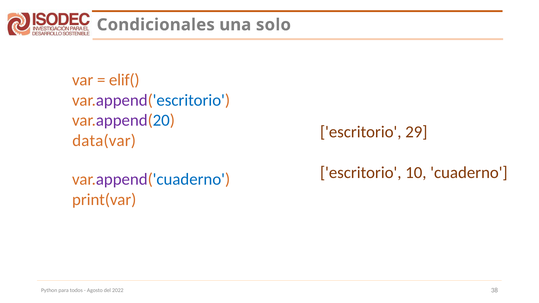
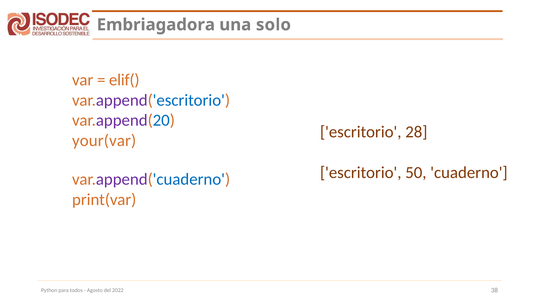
Condicionales: Condicionales -> Embriagadora
29: 29 -> 28
data(var: data(var -> your(var
10: 10 -> 50
